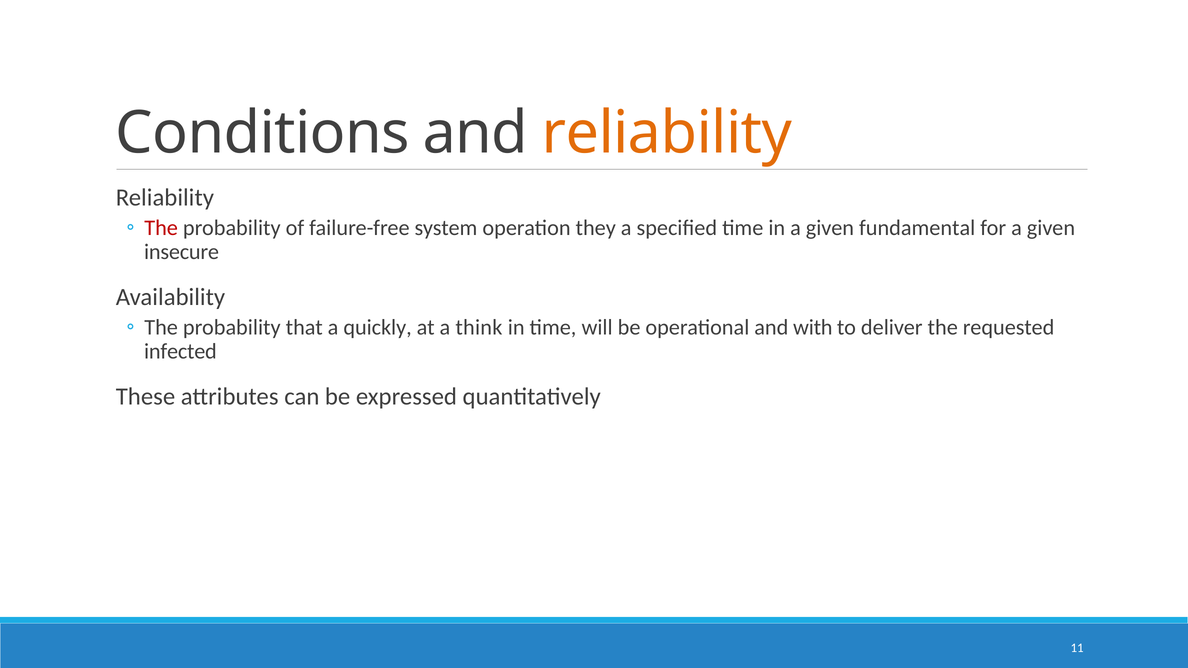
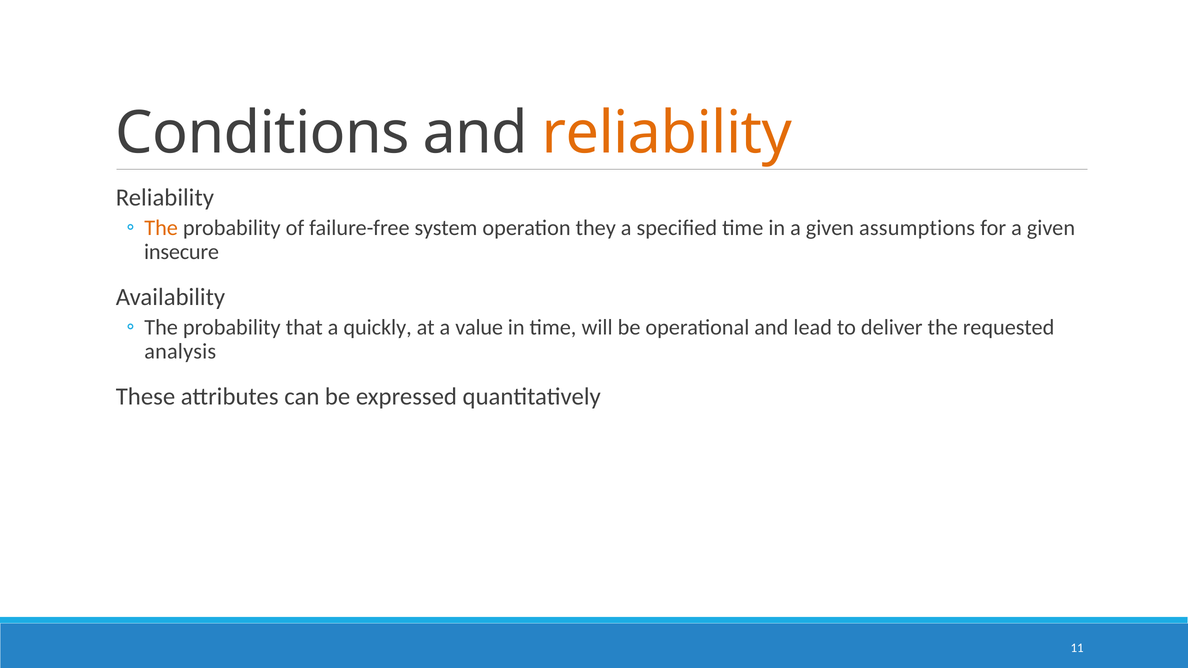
The at (161, 228) colour: red -> orange
fundamental: fundamental -> assumptions
think: think -> value
with: with -> lead
infected: infected -> analysis
